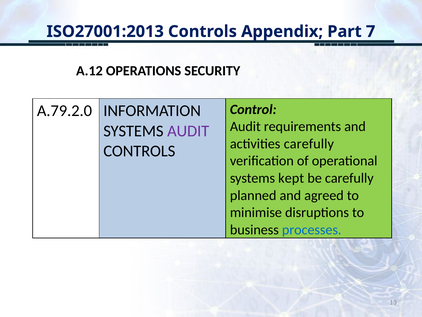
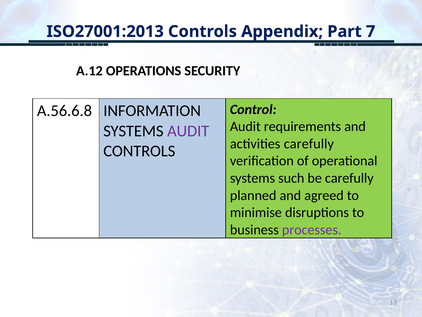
A.79.2.0: A.79.2.0 -> A.56.6.8
kept: kept -> such
processes colour: blue -> purple
